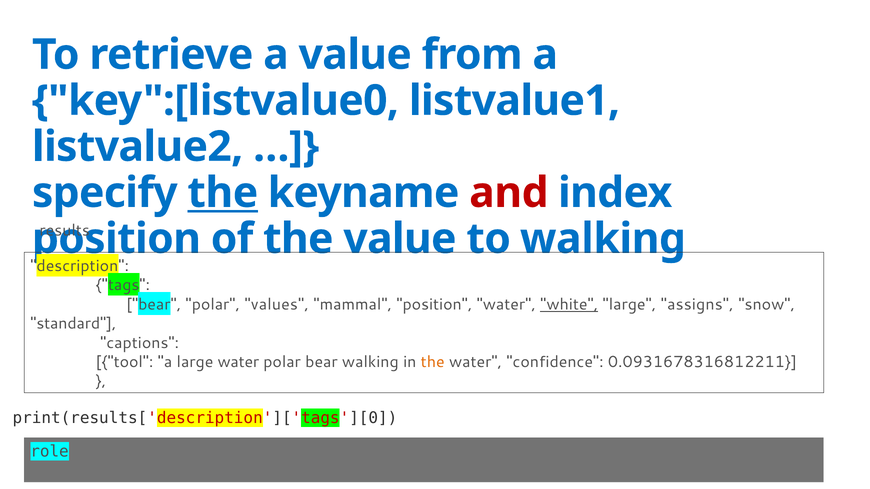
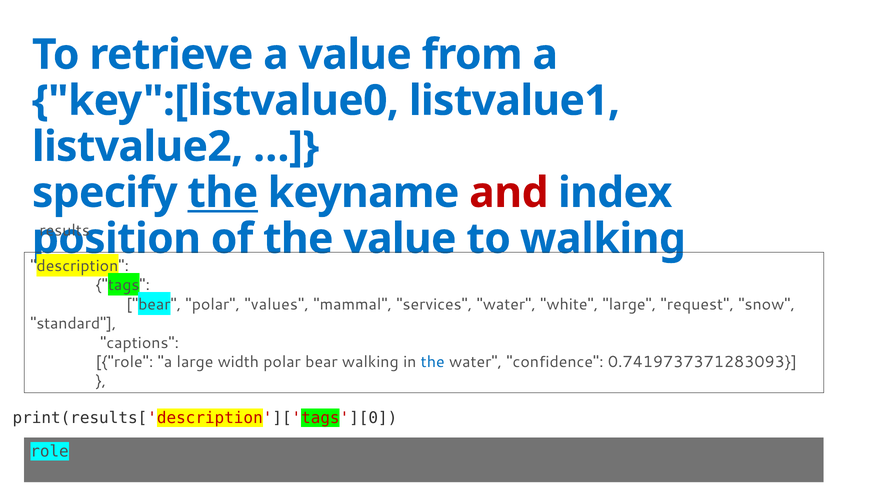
mammal position: position -> services
white underline: present -> none
assigns: assigns -> request
tool at (124, 362): tool -> role
large water: water -> width
the at (433, 362) colour: orange -> blue
0.0931678316812211: 0.0931678316812211 -> 0.7419737371283093
